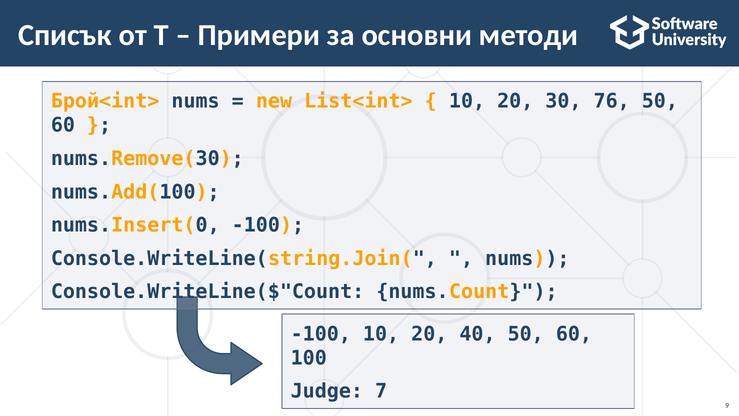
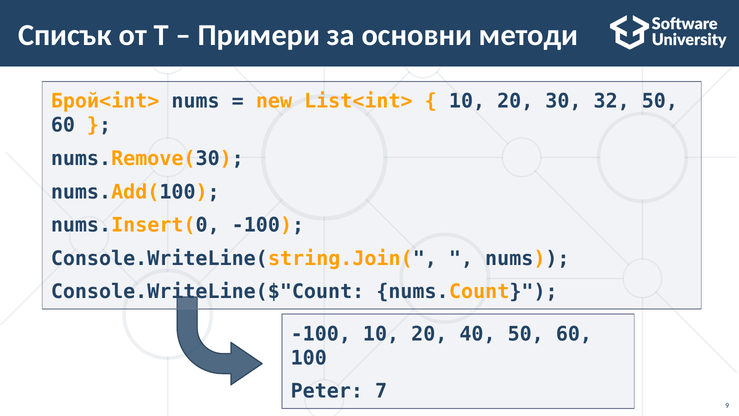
76: 76 -> 32
Judge: Judge -> Peter
